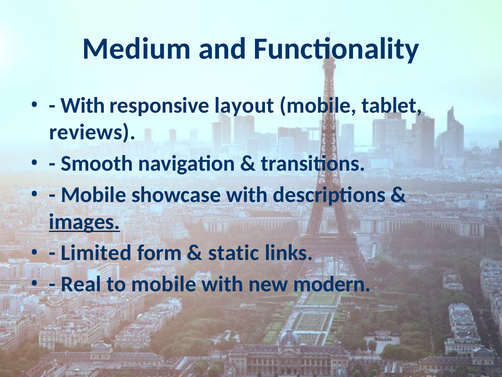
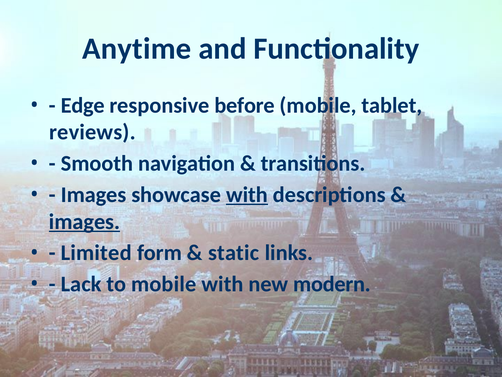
Medium: Medium -> Anytime
With at (83, 105): With -> Edge
layout: layout -> before
Mobile at (94, 195): Mobile -> Images
with at (247, 195) underline: none -> present
Real: Real -> Lack
